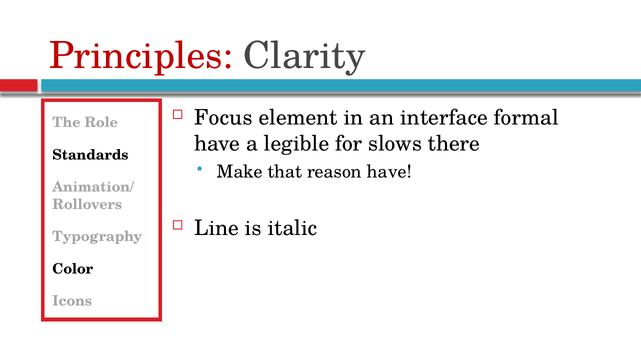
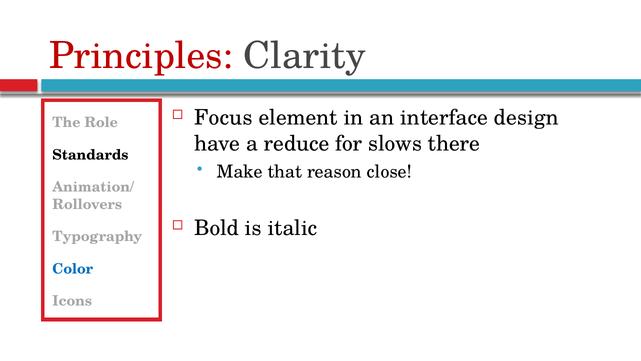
formal: formal -> design
legible: legible -> reduce
reason have: have -> close
Line: Line -> Bold
Color colour: black -> blue
